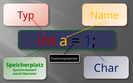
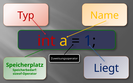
Char: Char -> Liegt
